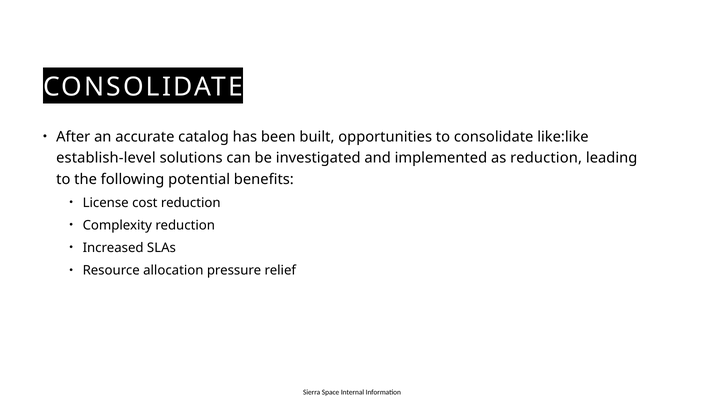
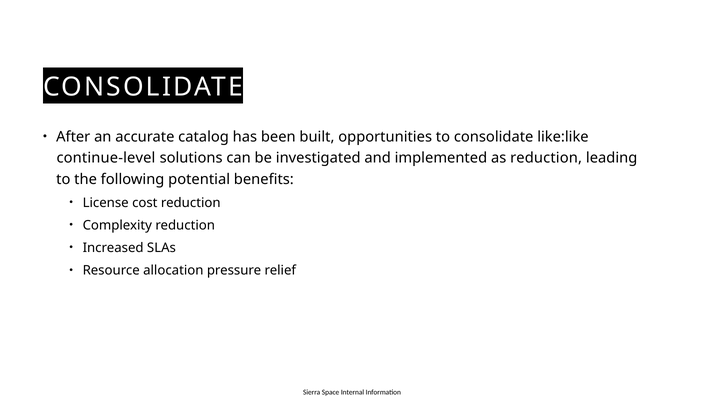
establish-level: establish-level -> continue-level
